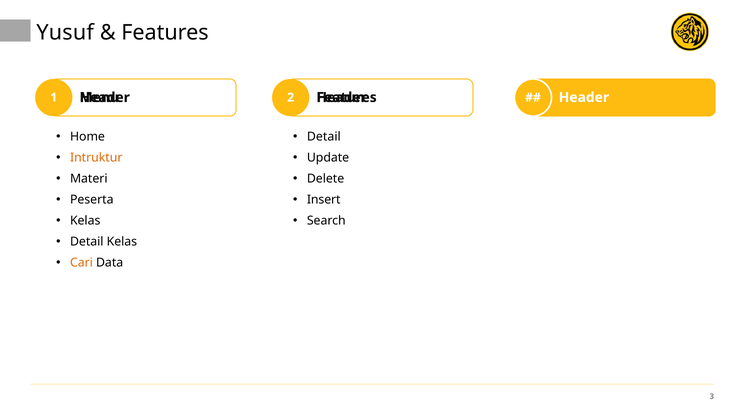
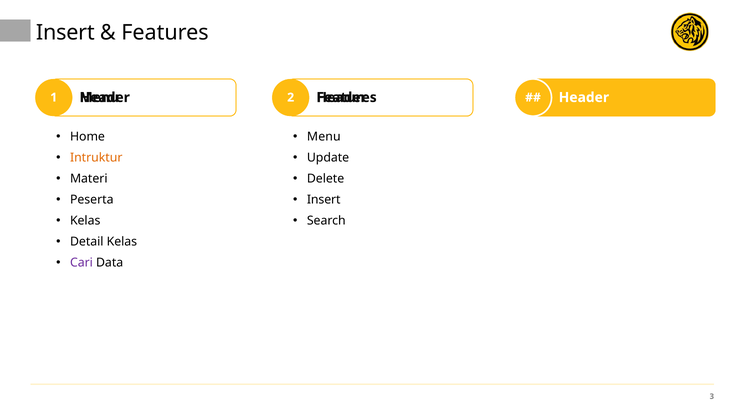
Yusuf at (65, 33): Yusuf -> Insert
Detail at (324, 137): Detail -> Menu
Cari colour: orange -> purple
